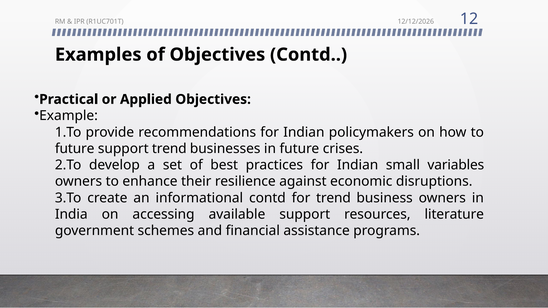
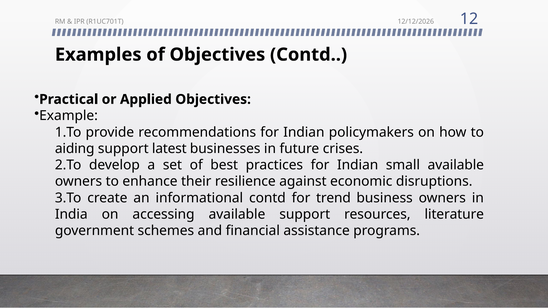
future at (75, 149): future -> aiding
support trend: trend -> latest
small variables: variables -> available
